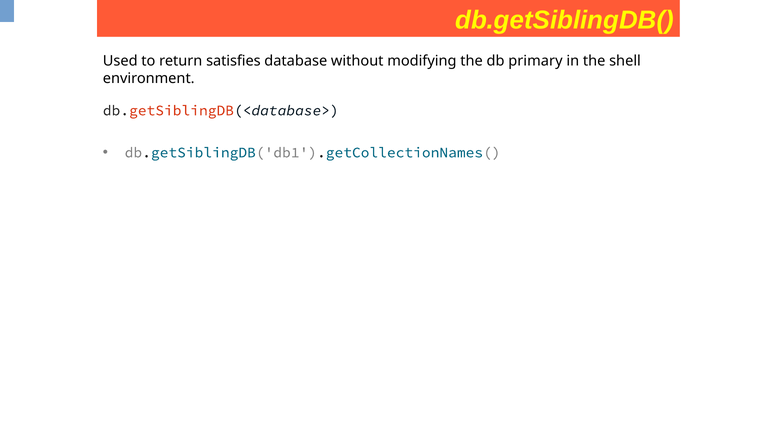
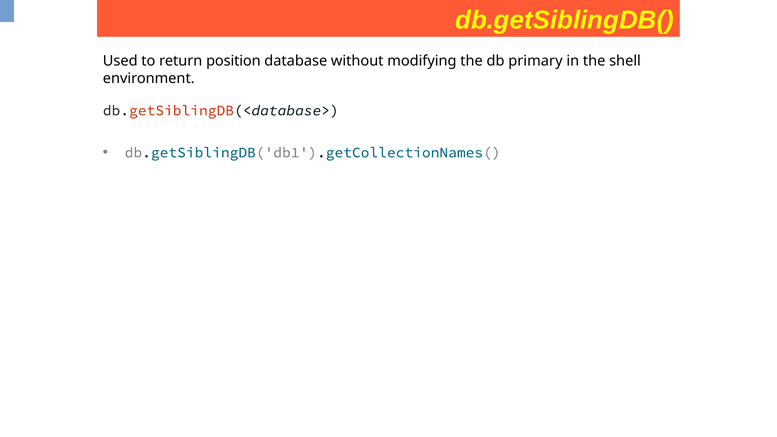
satisfies: satisfies -> position
